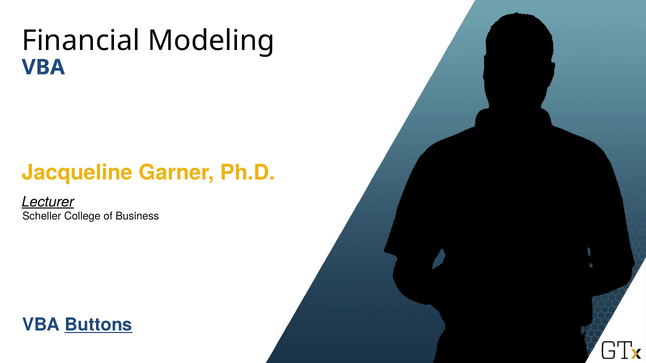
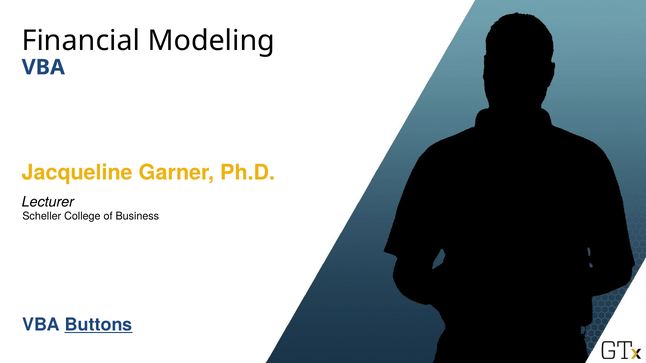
Lecturer underline: present -> none
